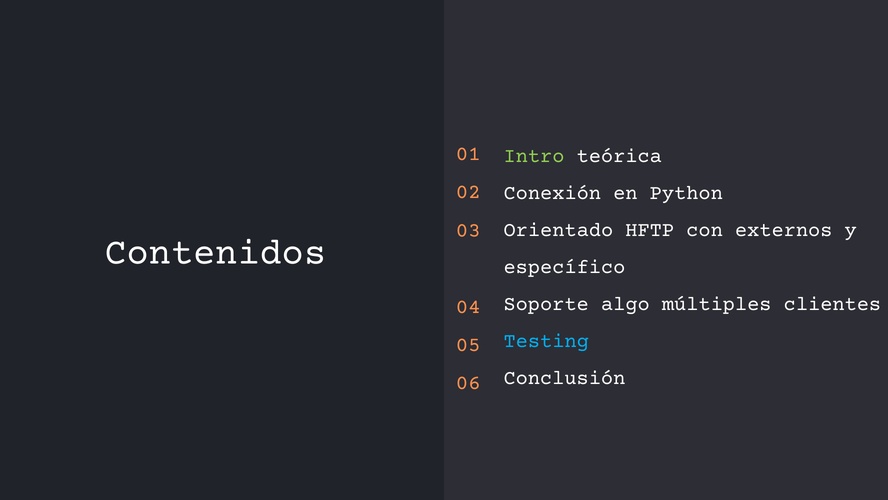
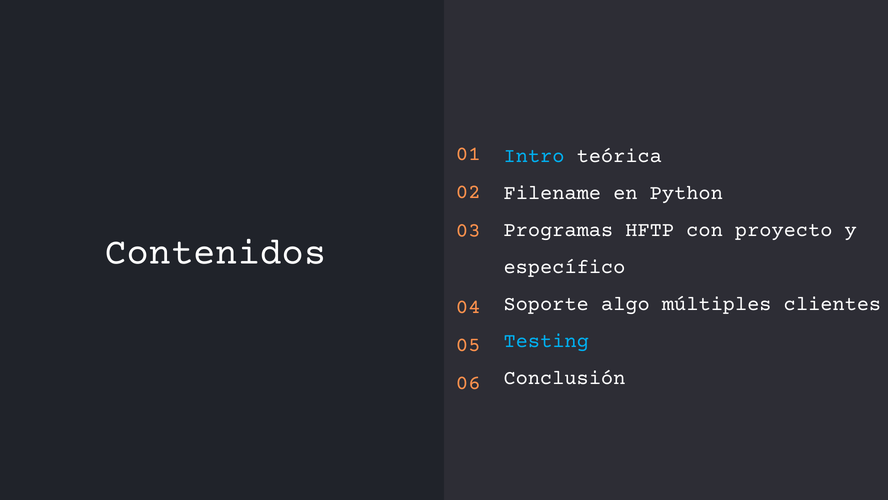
Intro colour: light green -> light blue
Conexión: Conexión -> Filename
Orientado: Orientado -> Programas
externos: externos -> proyecto
